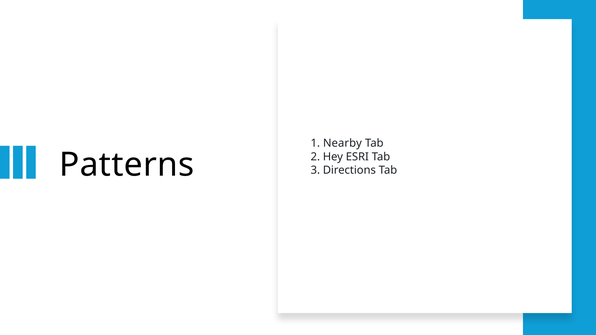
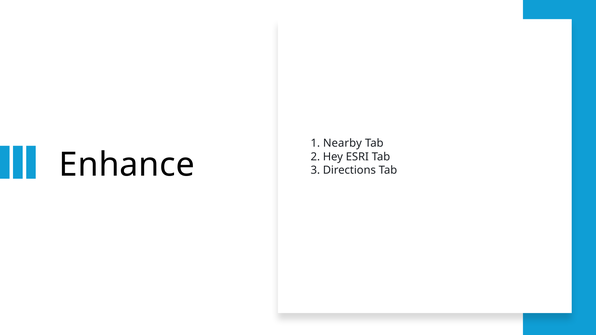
Patterns: Patterns -> Enhance
